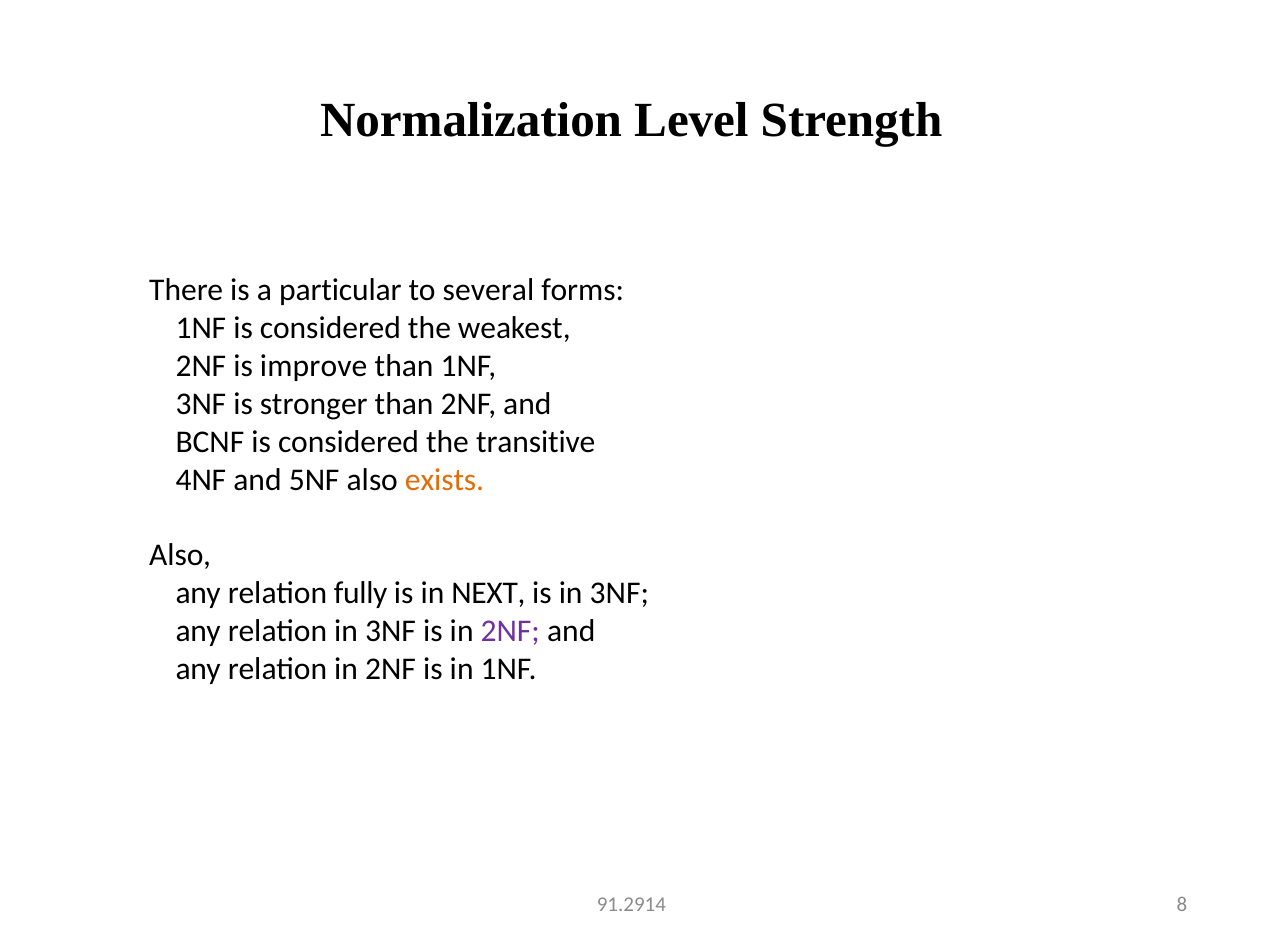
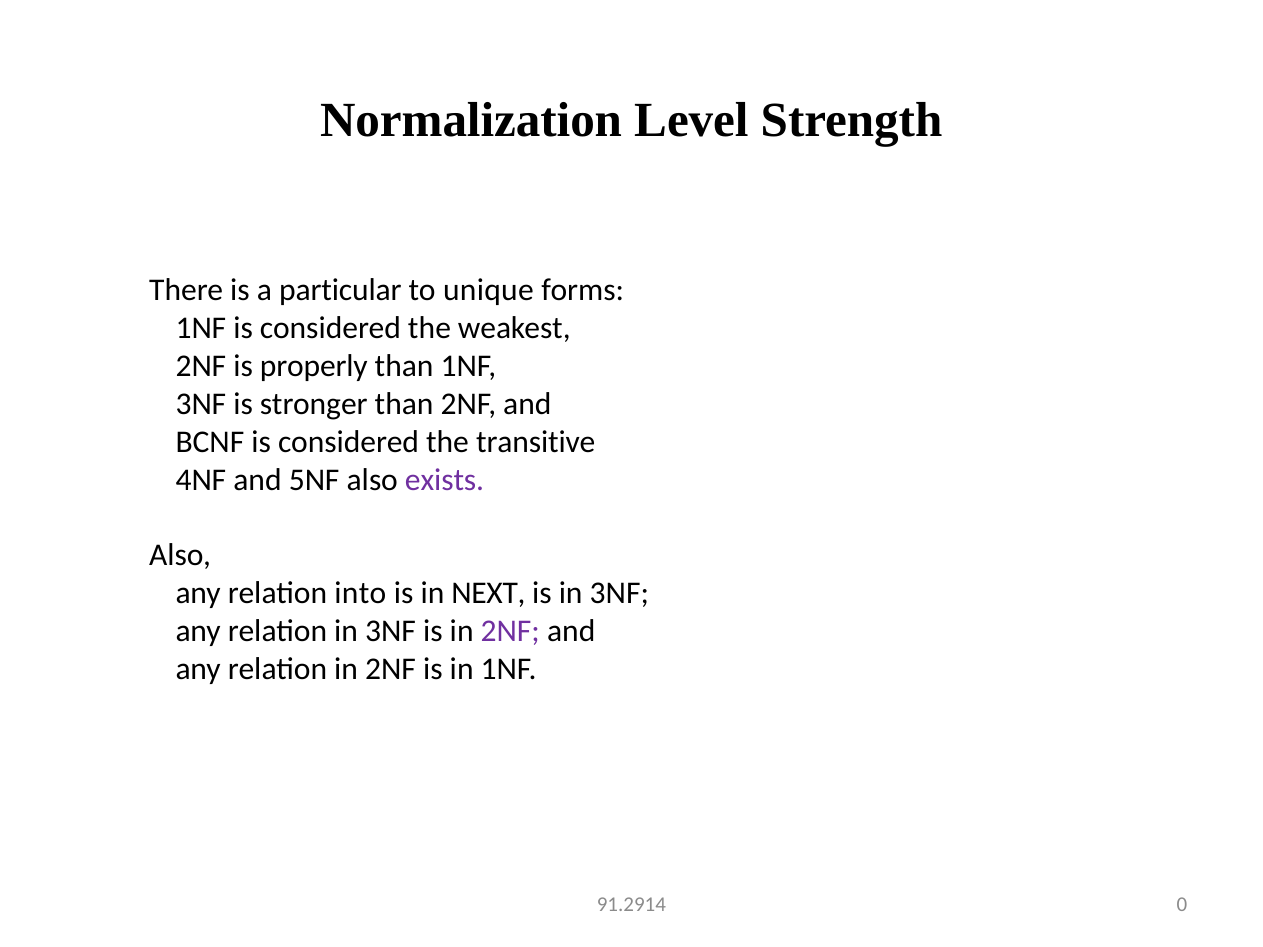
several: several -> unique
improve: improve -> properly
exists colour: orange -> purple
fully: fully -> into
8: 8 -> 0
